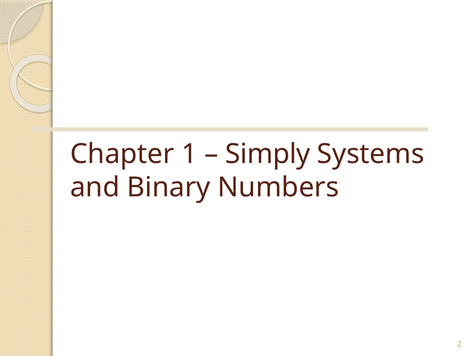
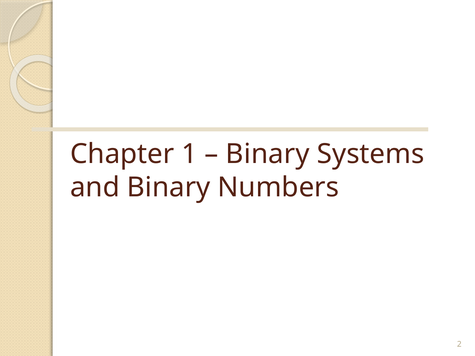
Simply at (268, 154): Simply -> Binary
